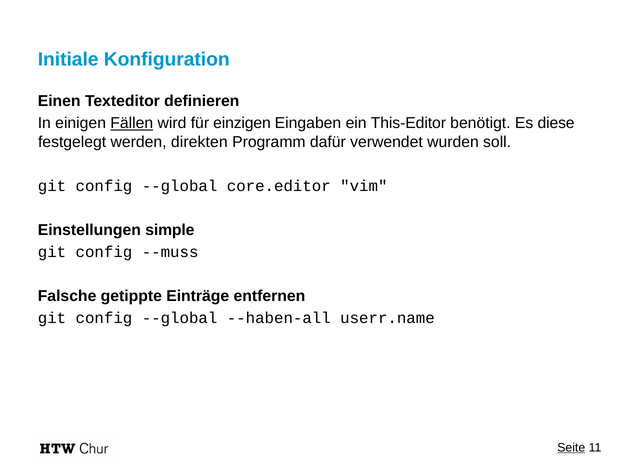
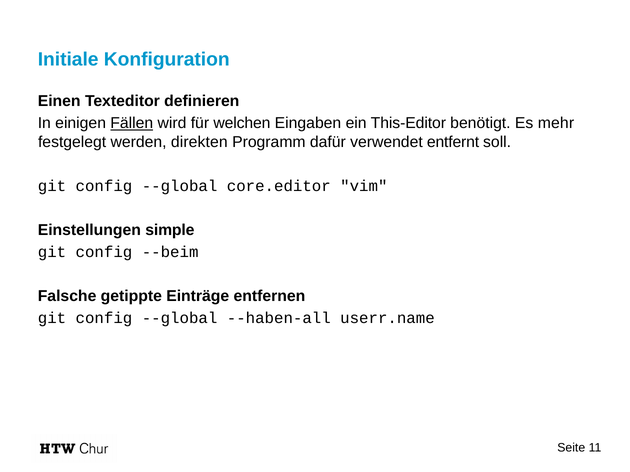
einzigen: einzigen -> welchen
diese: diese -> mehr
wurden: wurden -> entfernt
--muss: --muss -> --beim
Seite underline: present -> none
